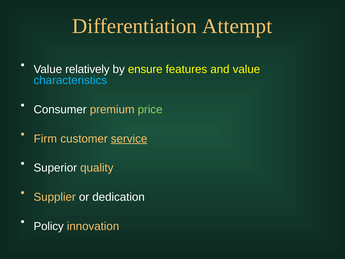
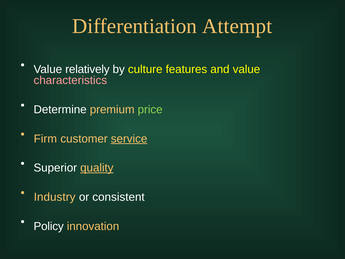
ensure: ensure -> culture
characteristics colour: light blue -> pink
Consumer: Consumer -> Determine
quality underline: none -> present
Supplier: Supplier -> Industry
dedication: dedication -> consistent
